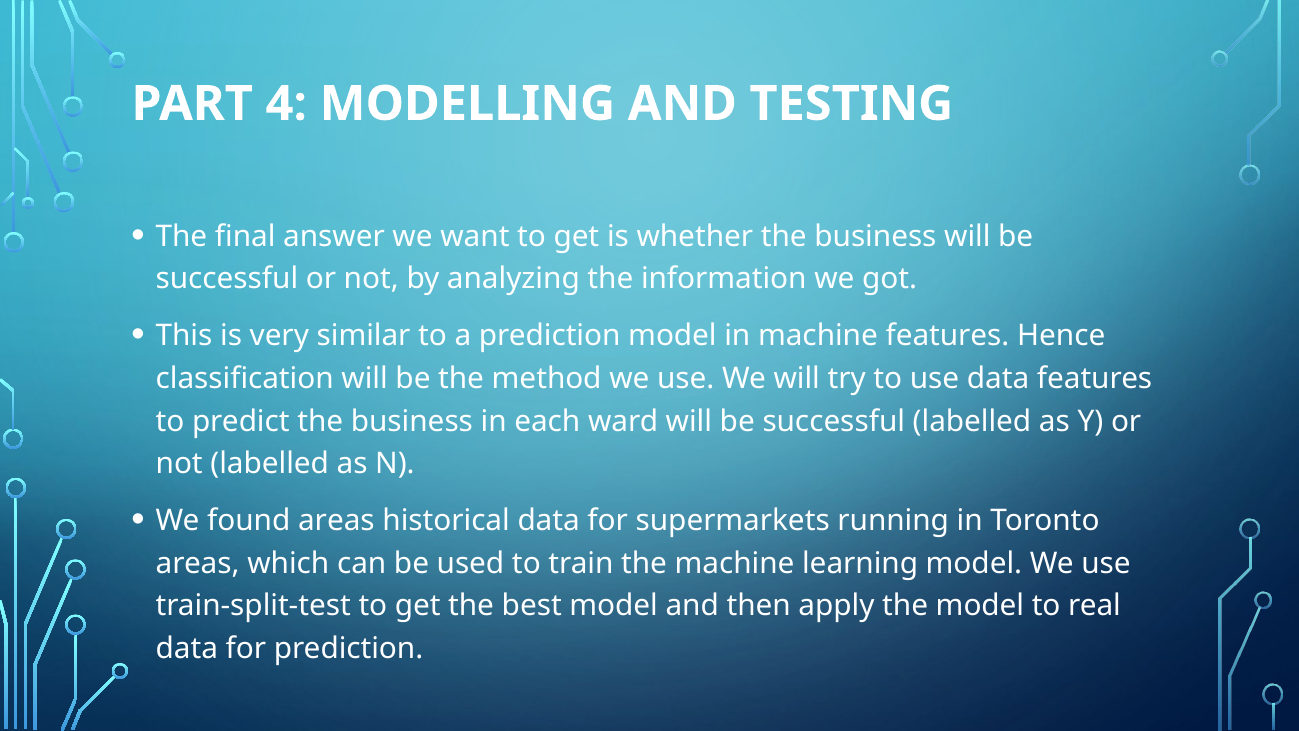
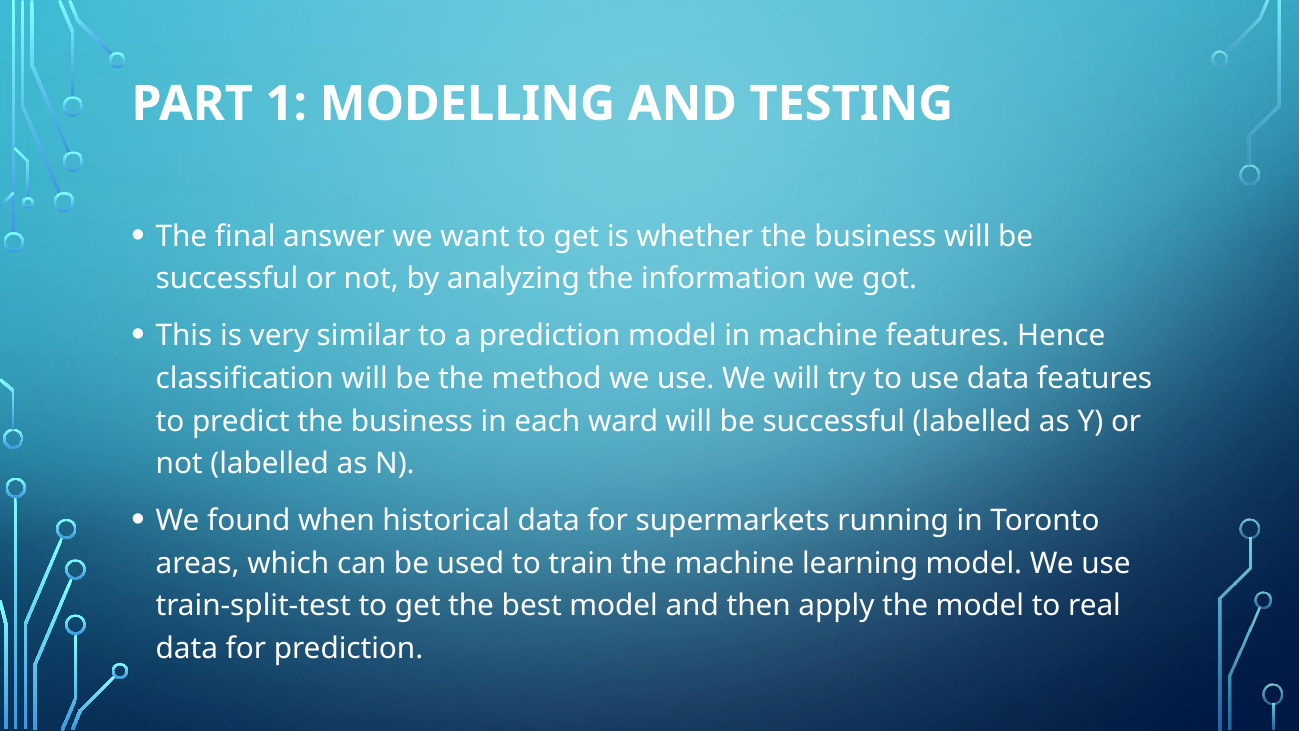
4: 4 -> 1
found areas: areas -> when
